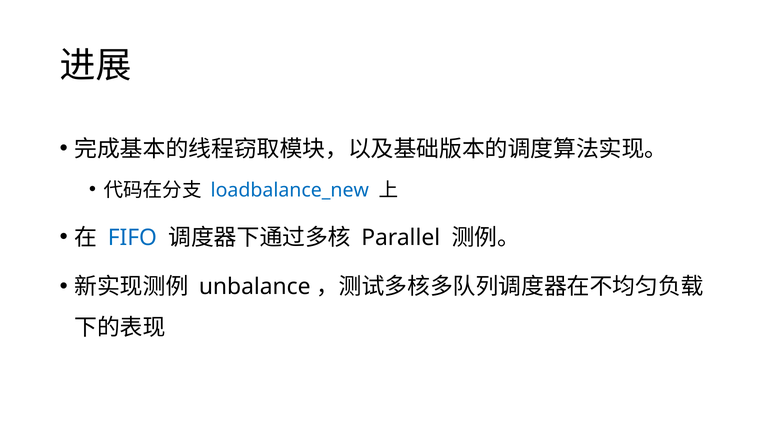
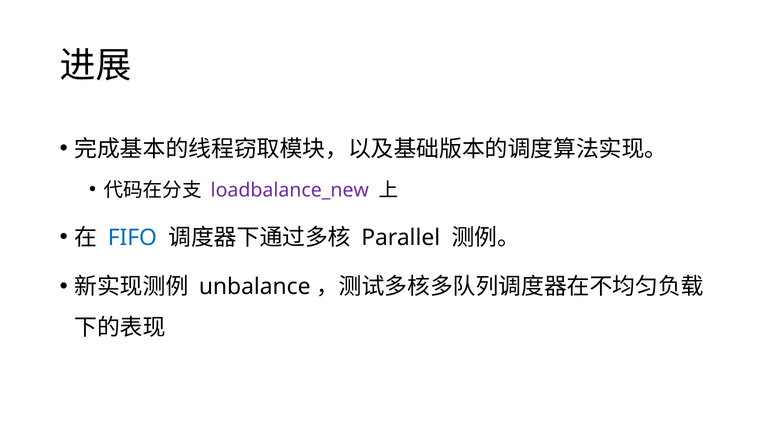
loadbalance_new colour: blue -> purple
